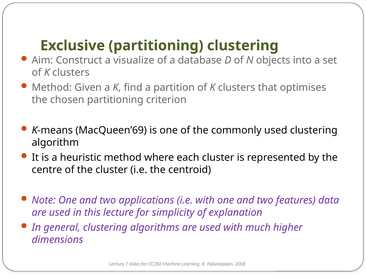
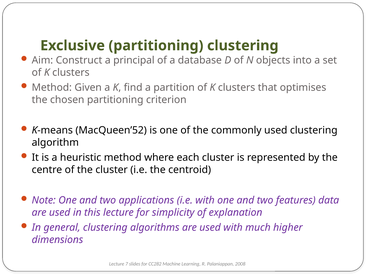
visualize: visualize -> principal
MacQueen’69: MacQueen’69 -> MacQueen’52
